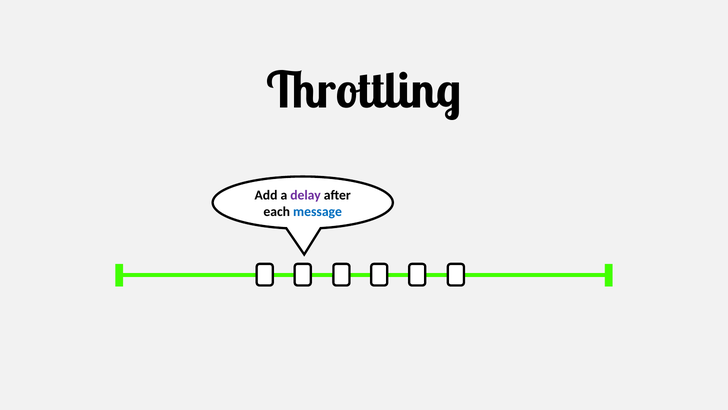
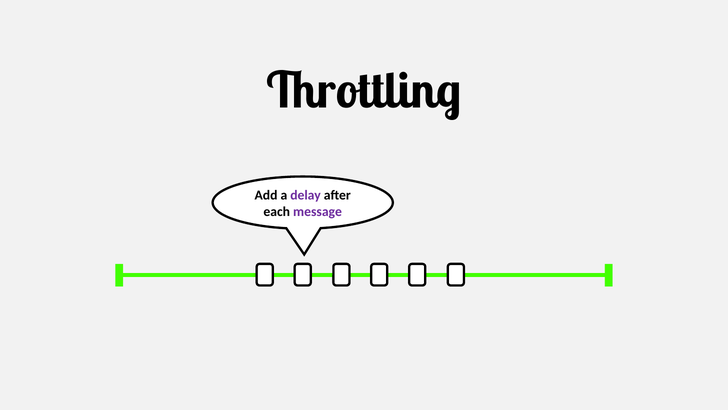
message colour: blue -> purple
